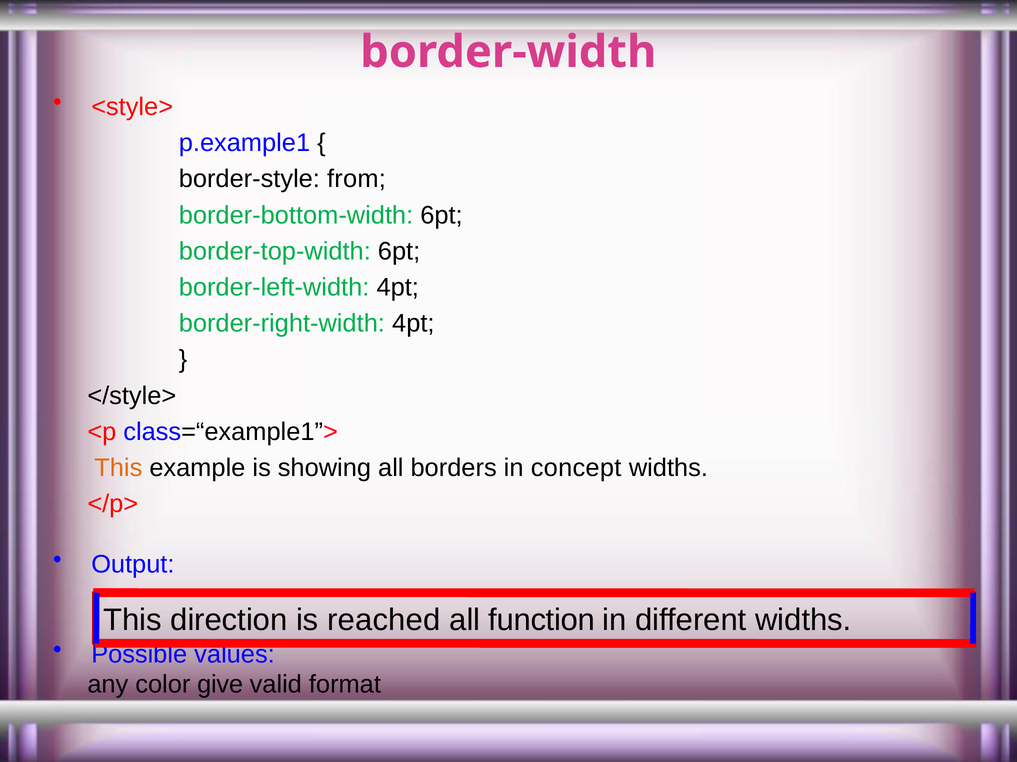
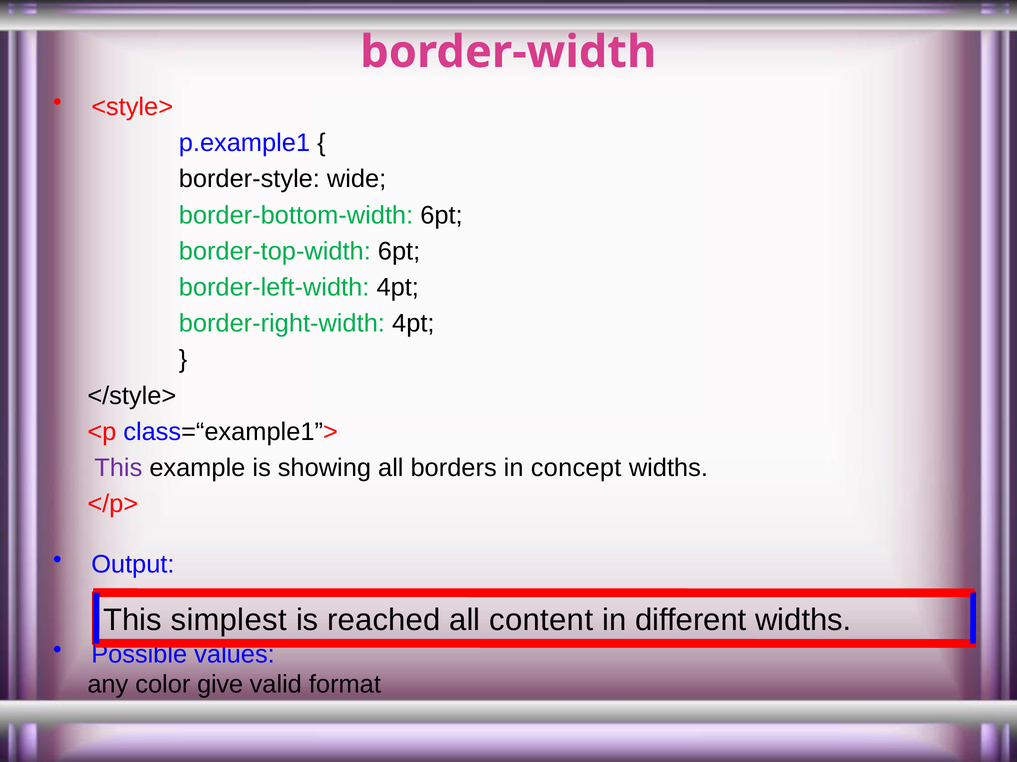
from: from -> wide
This at (118, 468) colour: orange -> purple
direction: direction -> simplest
function: function -> content
